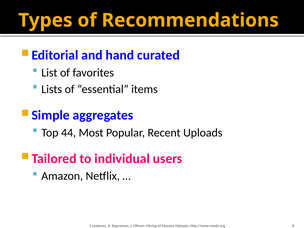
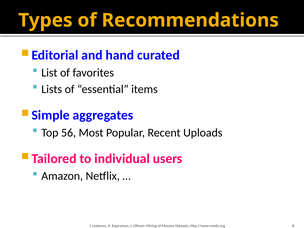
44: 44 -> 56
